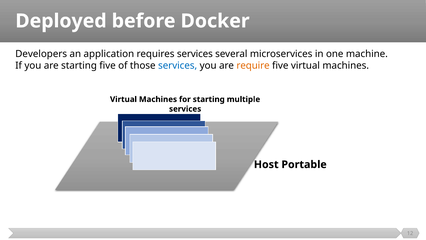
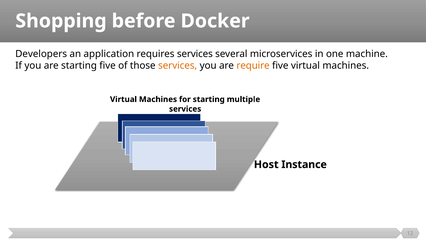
Deployed: Deployed -> Shopping
services at (178, 66) colour: blue -> orange
Portable: Portable -> Instance
